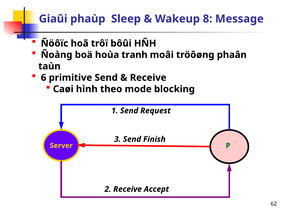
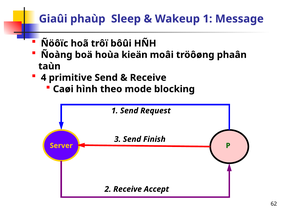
Wakeup 8: 8 -> 1
tranh: tranh -> kieän
6: 6 -> 4
